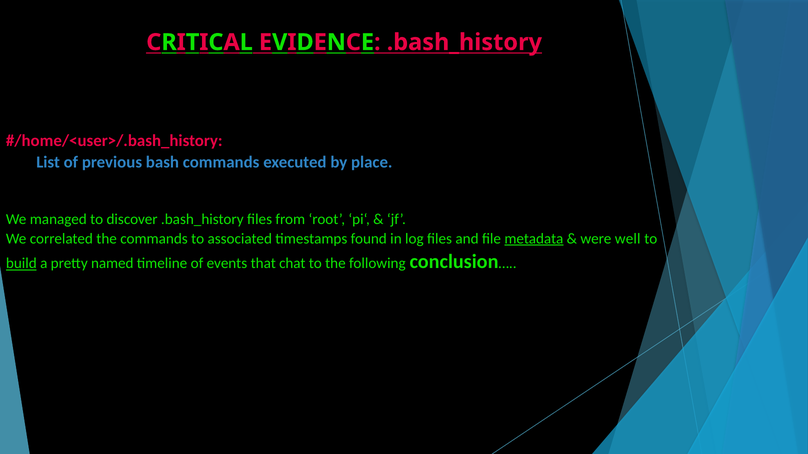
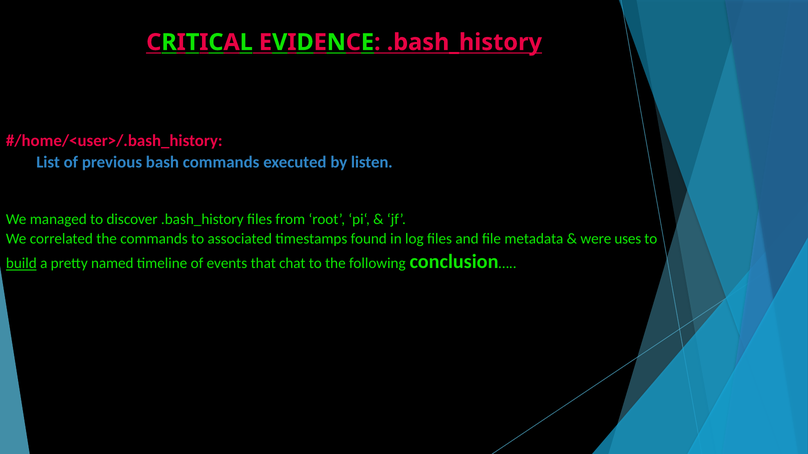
place: place -> listen
metadata underline: present -> none
well: well -> uses
